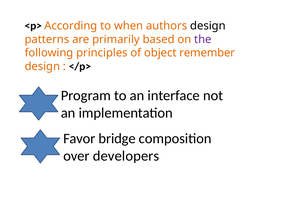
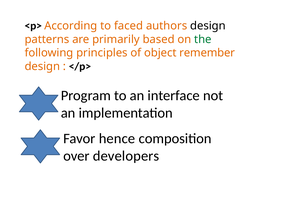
when: when -> faced
the colour: purple -> green
bridge: bridge -> hence
